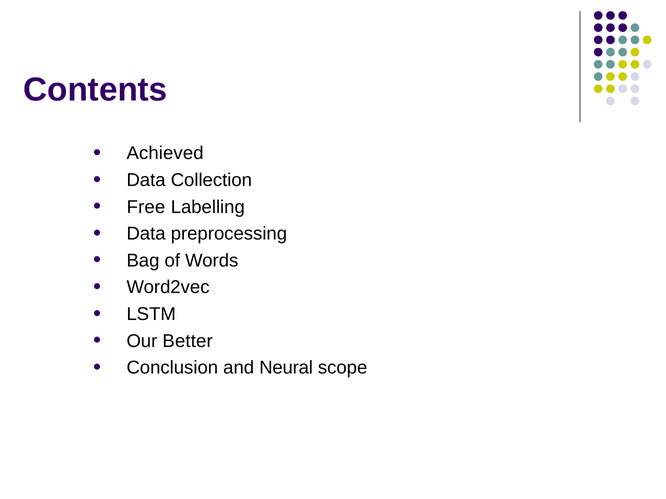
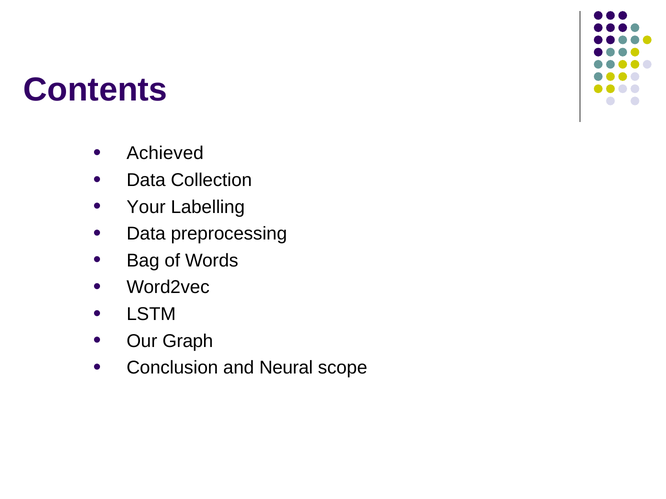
Free: Free -> Your
Better: Better -> Graph
